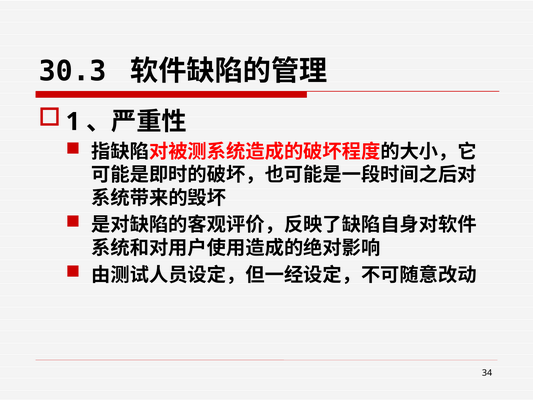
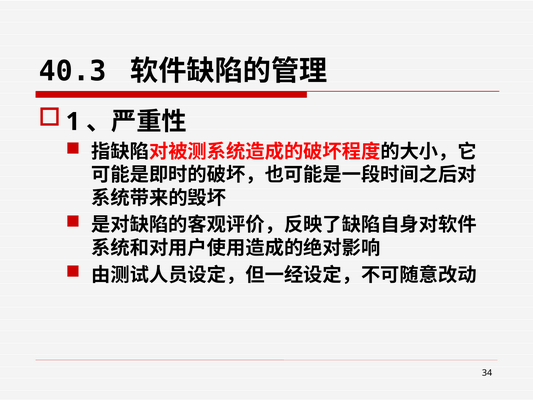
30.3: 30.3 -> 40.3
